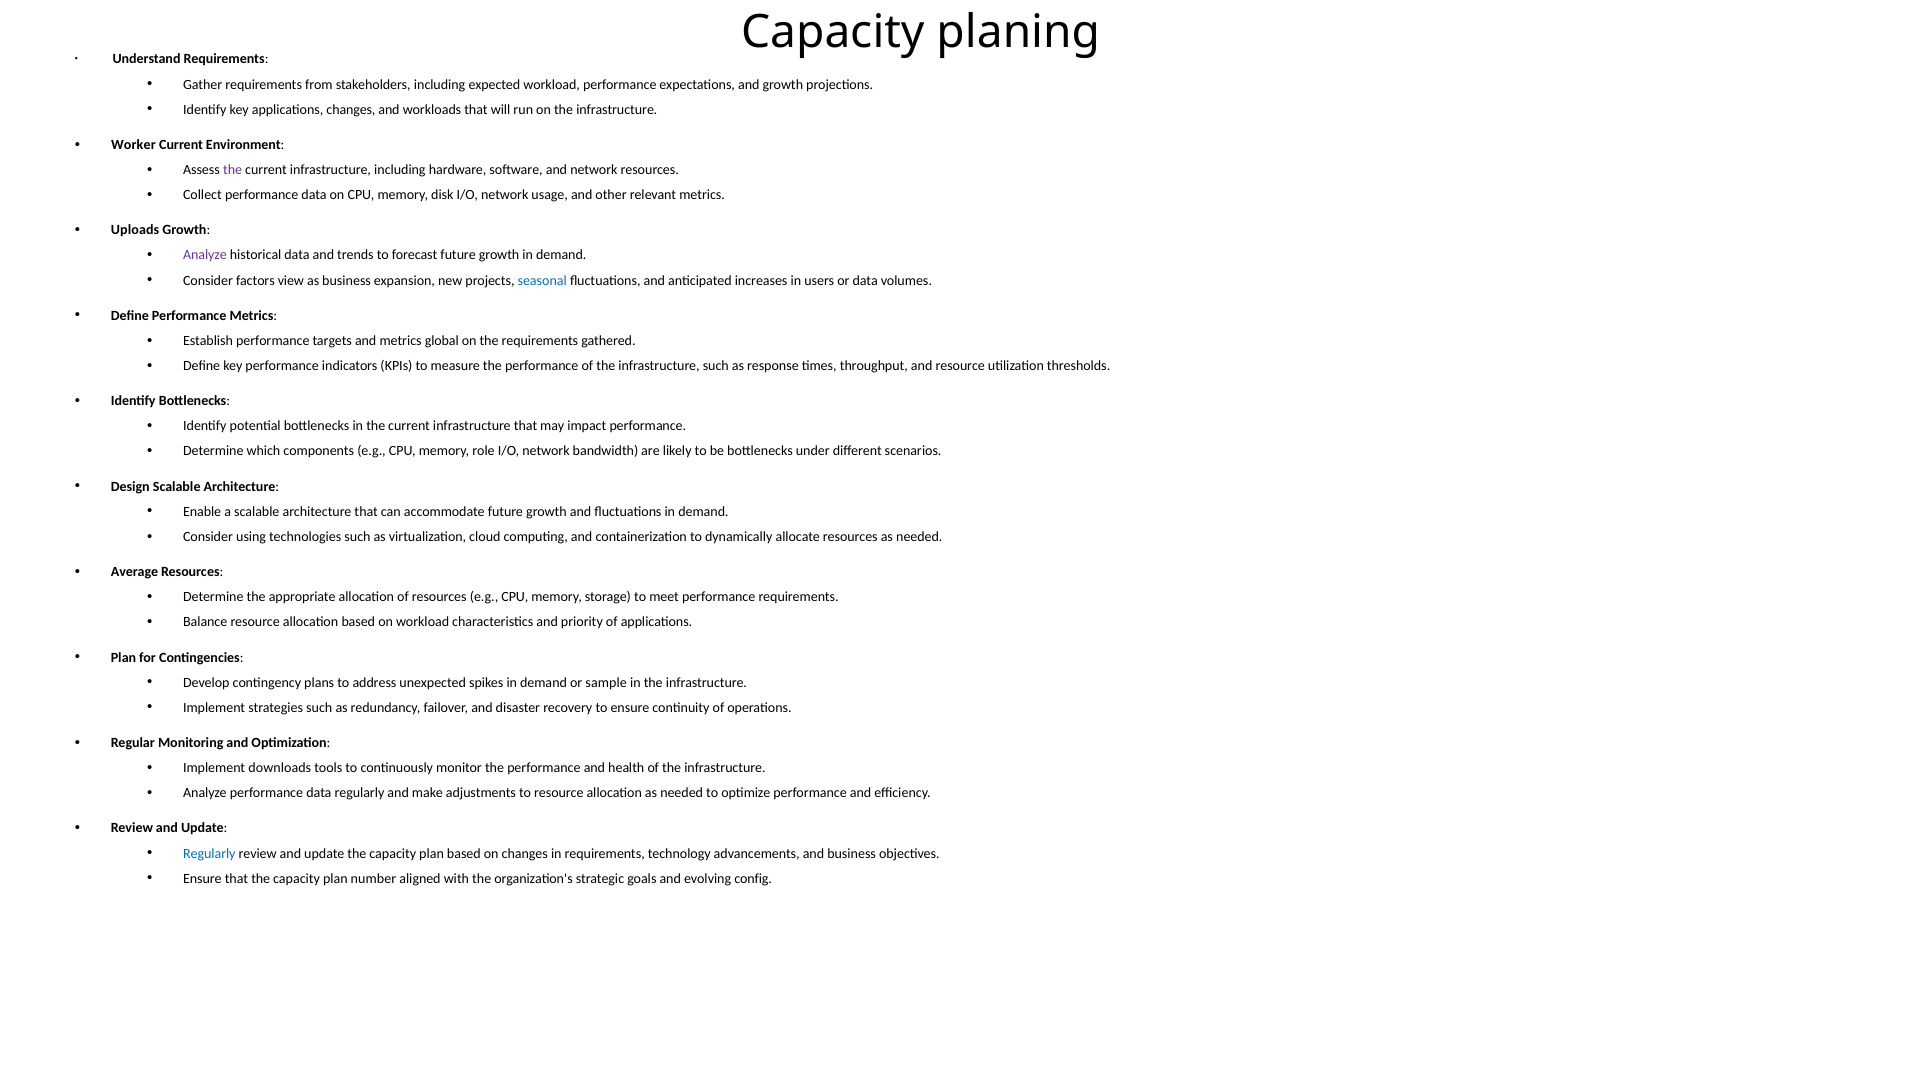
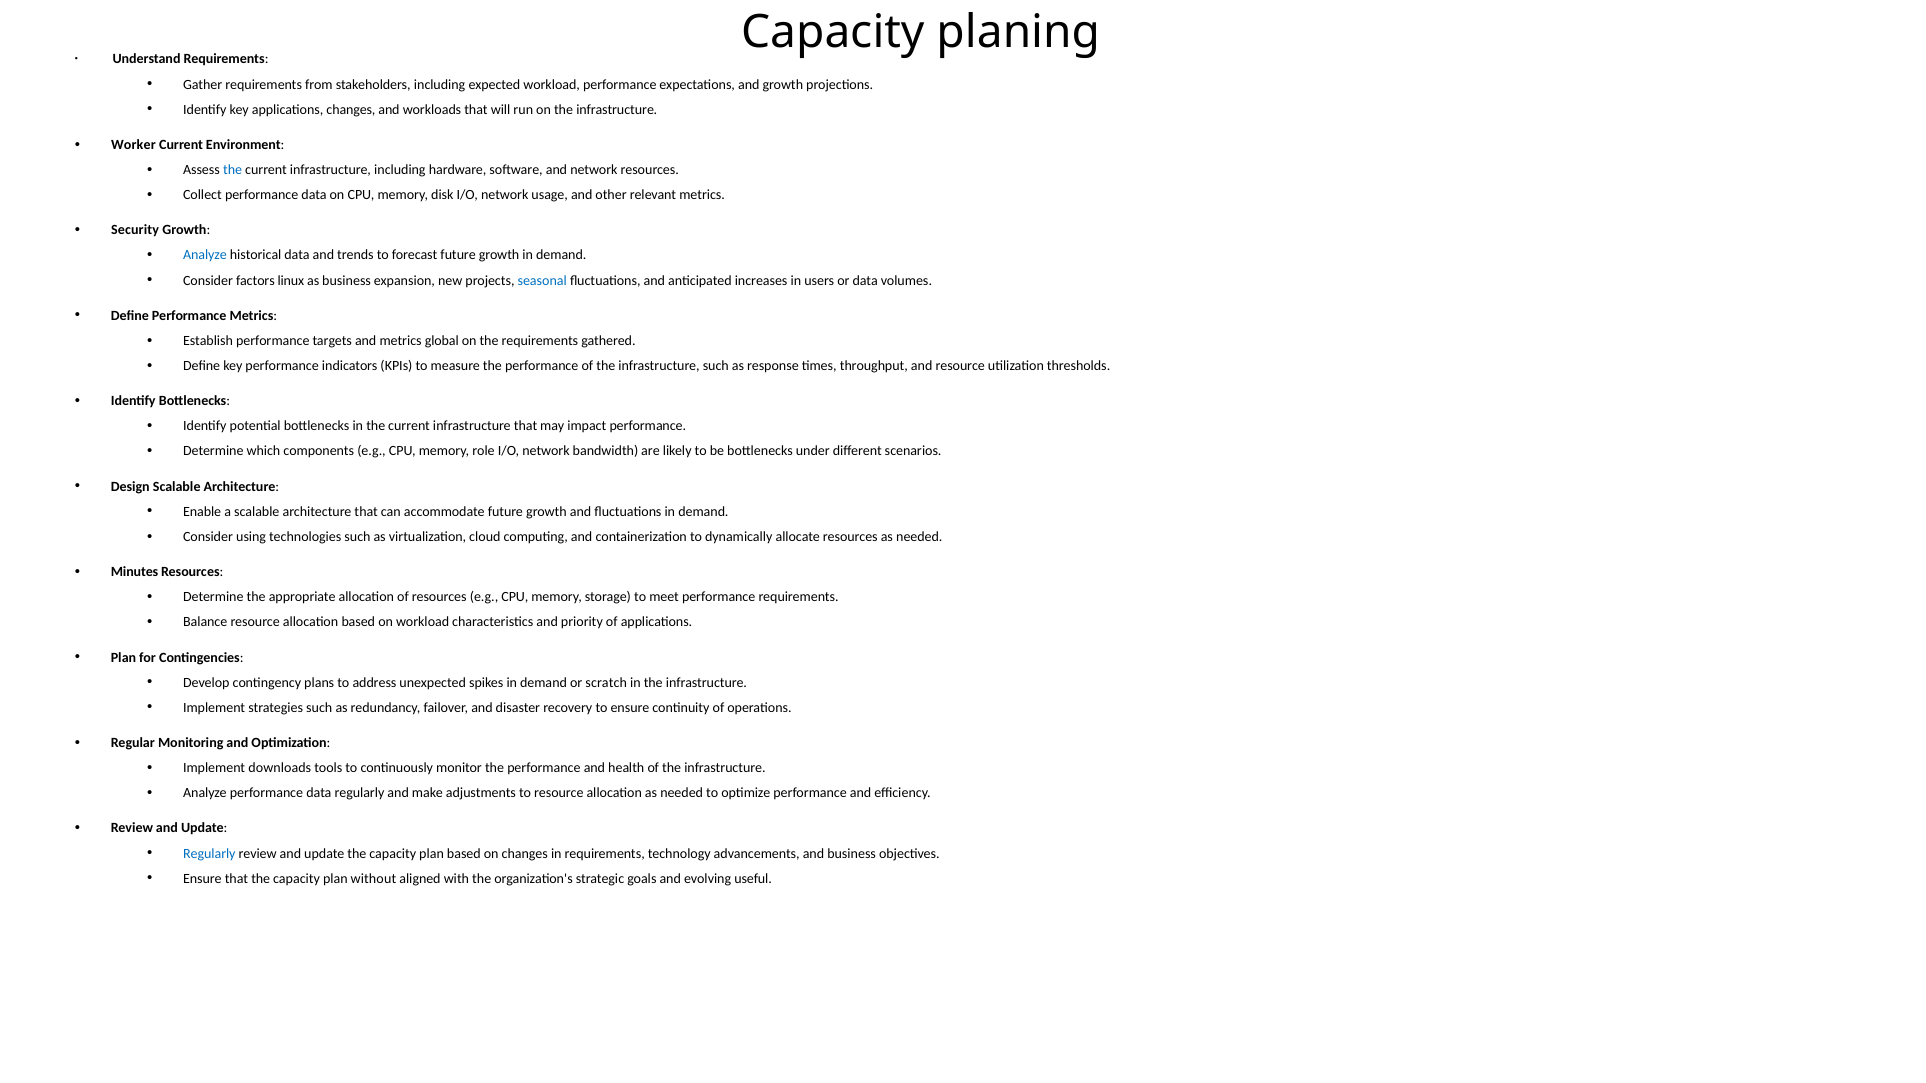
the at (233, 170) colour: purple -> blue
Uploads: Uploads -> Security
Analyze at (205, 255) colour: purple -> blue
view: view -> linux
Average: Average -> Minutes
sample: sample -> scratch
number: number -> without
config: config -> useful
